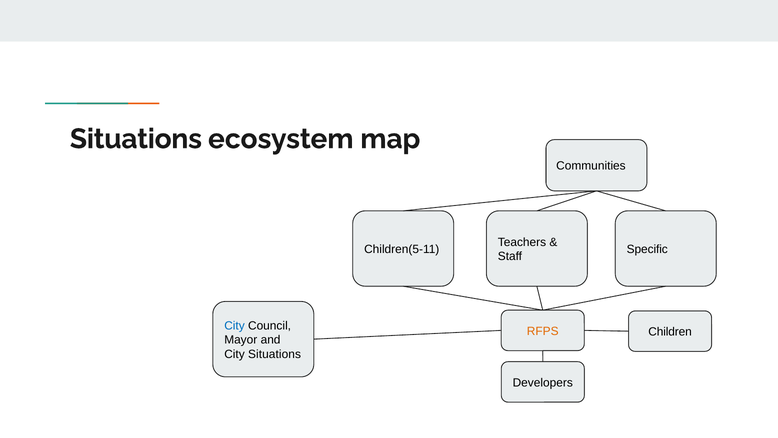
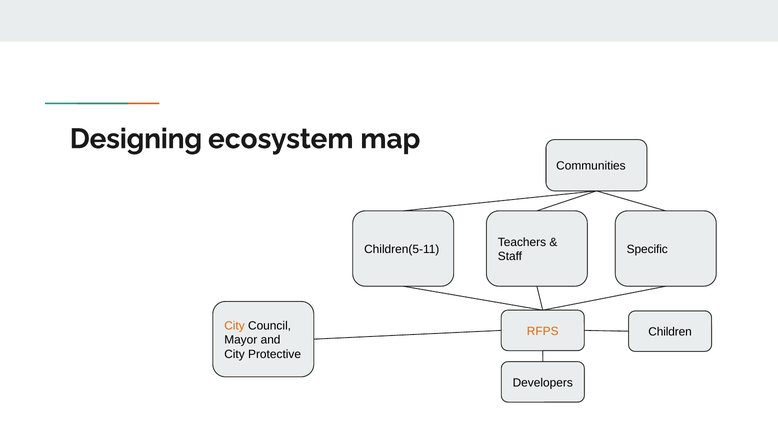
Situations at (136, 139): Situations -> Designing
City at (234, 325) colour: blue -> orange
City Situations: Situations -> Protective
